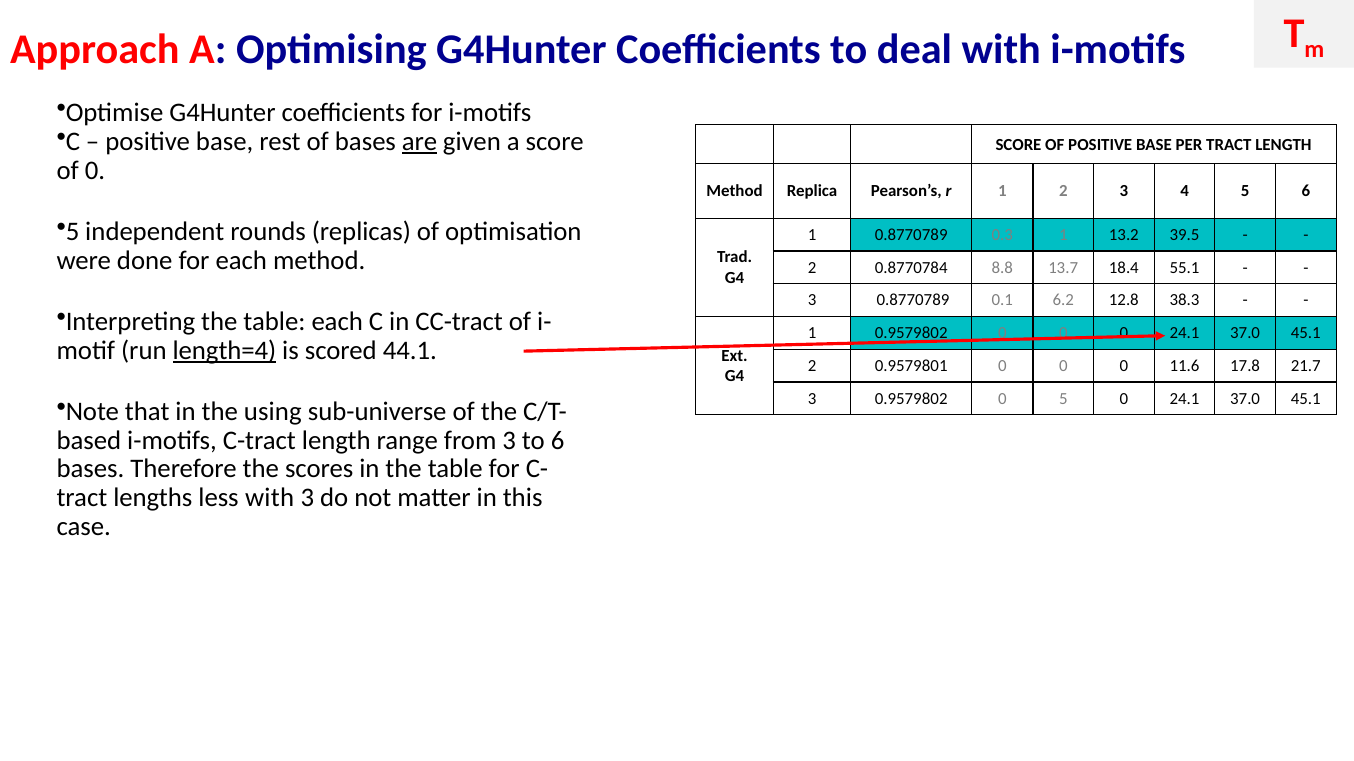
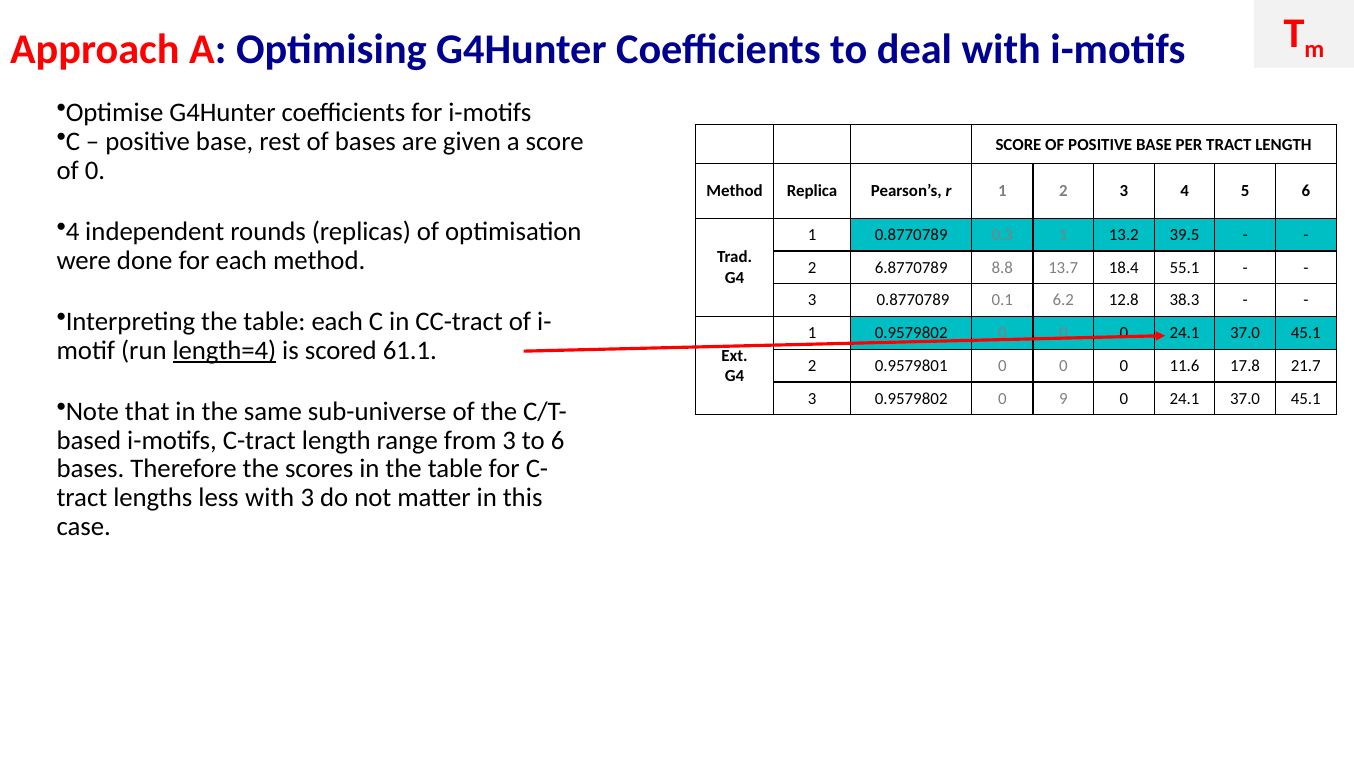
are underline: present -> none
5 at (73, 232): 5 -> 4
0.8770784: 0.8770784 -> 6.8770789
44.1: 44.1 -> 61.1
0 5: 5 -> 9
using: using -> same
